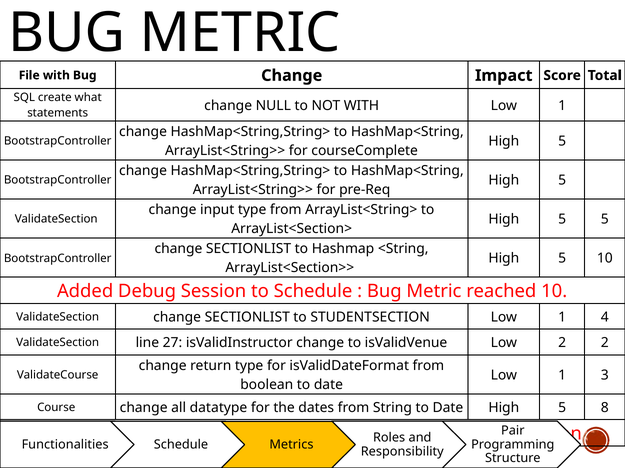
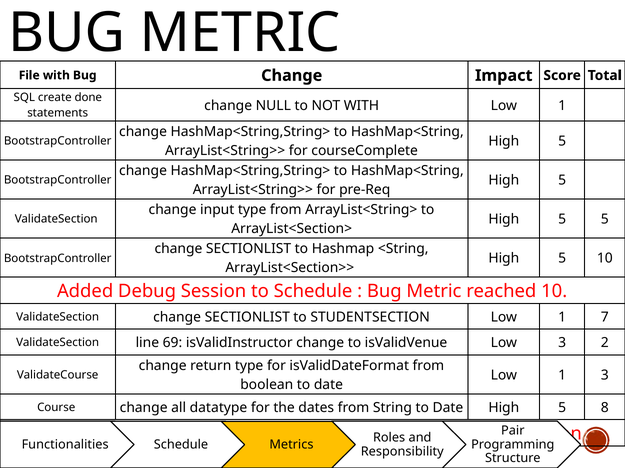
what: what -> done
4: 4 -> 7
27: 27 -> 69
Low 2: 2 -> 3
